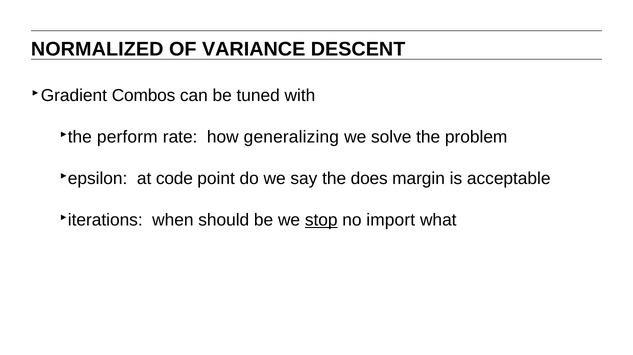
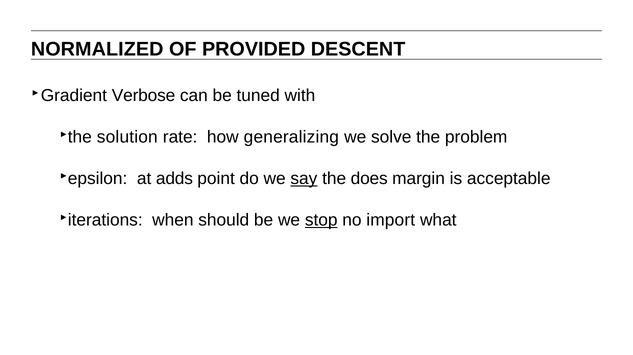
VARIANCE: VARIANCE -> PROVIDED
Combos: Combos -> Verbose
perform: perform -> solution
code: code -> adds
say underline: none -> present
